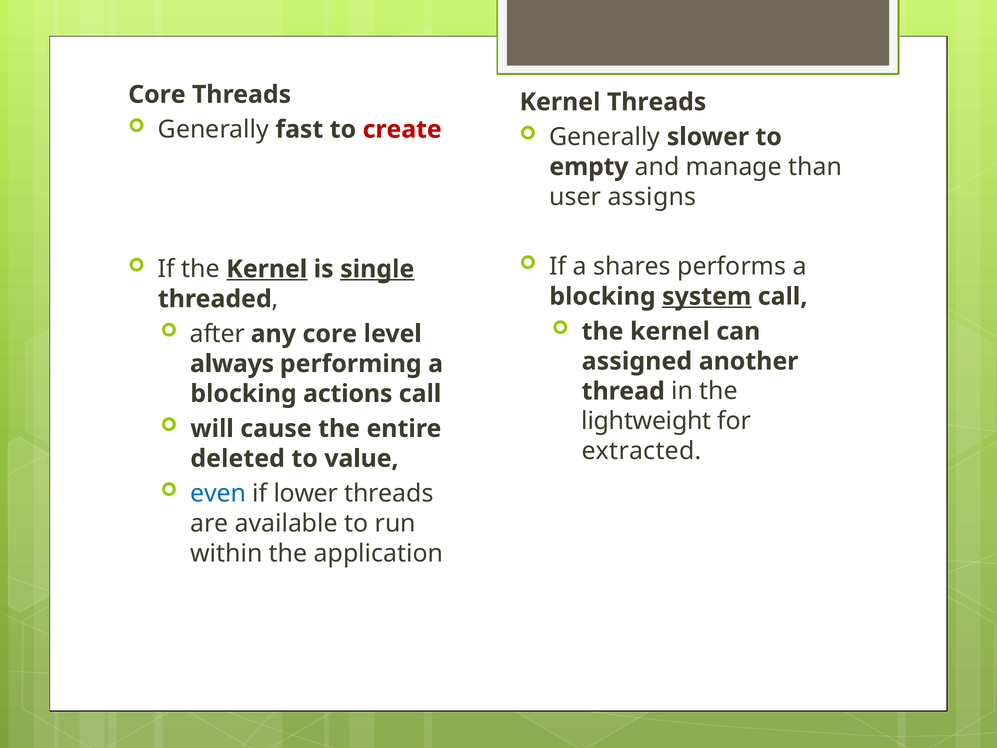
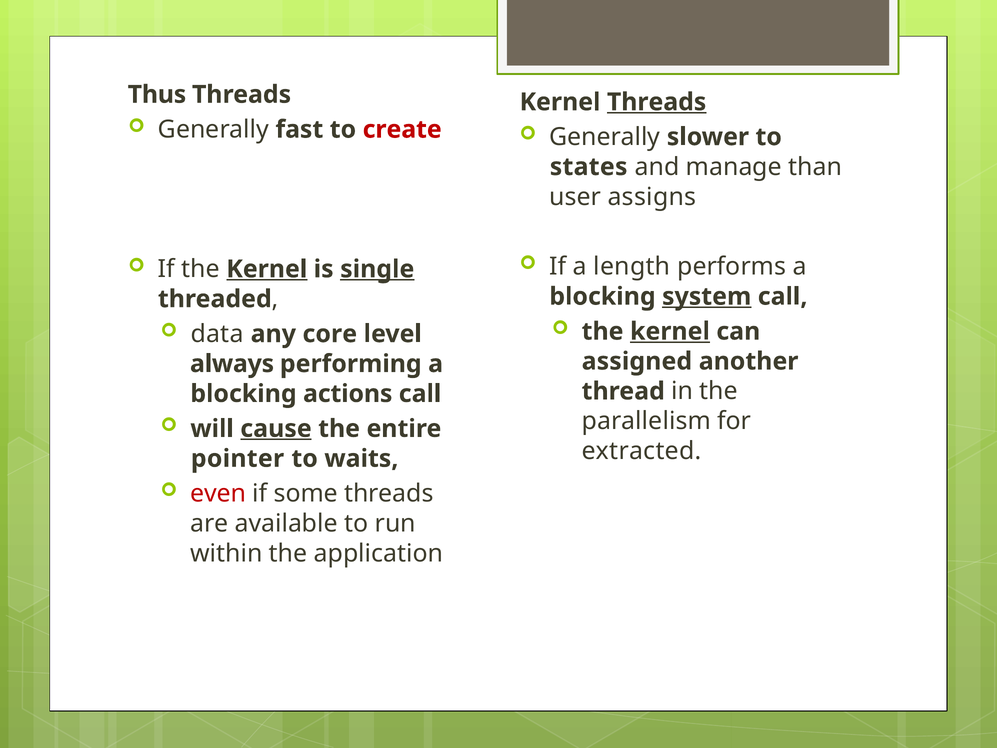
Core at (157, 95): Core -> Thus
Threads at (657, 102) underline: none -> present
empty: empty -> states
shares: shares -> length
kernel at (670, 331) underline: none -> present
after: after -> data
lightweight: lightweight -> parallelism
cause underline: none -> present
deleted: deleted -> pointer
value: value -> waits
even colour: blue -> red
lower: lower -> some
